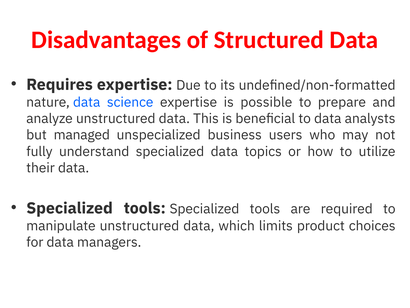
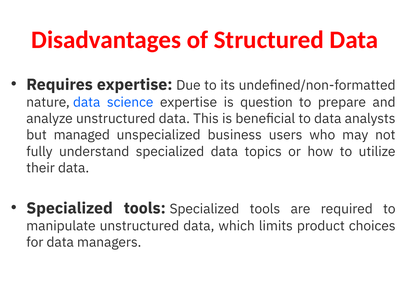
possible: possible -> question
